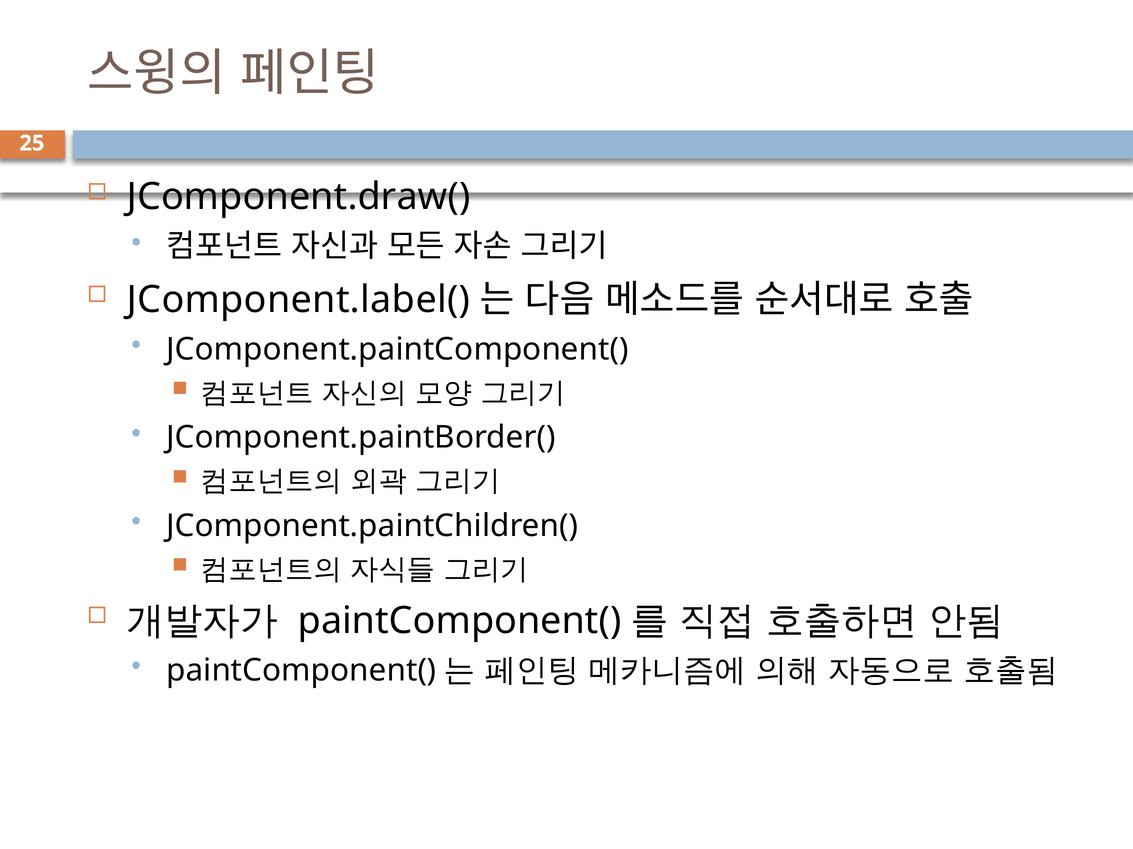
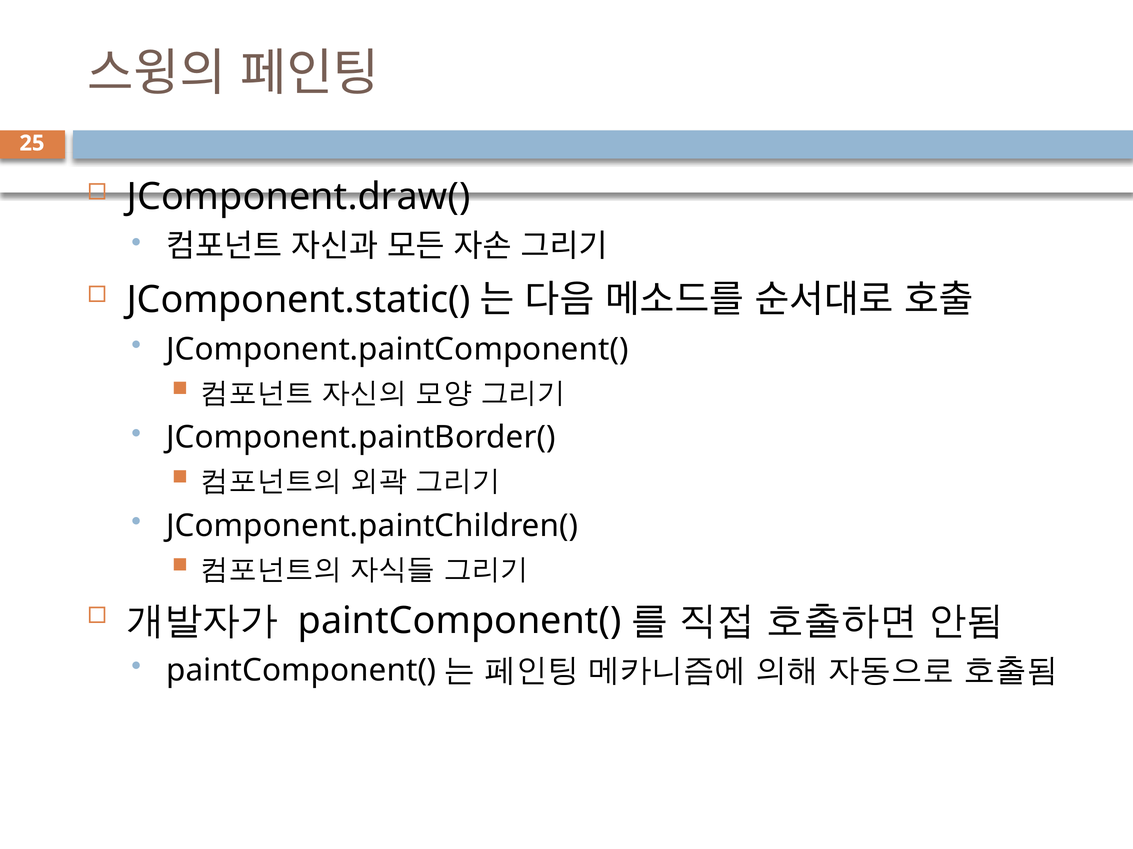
JComponent.label(: JComponent.label( -> JComponent.static(
